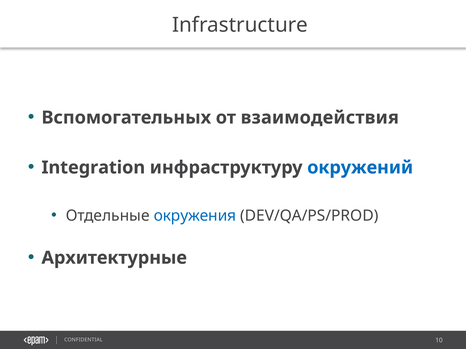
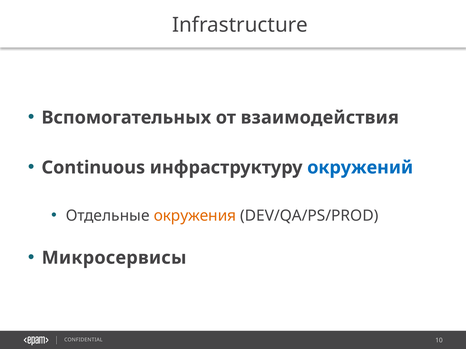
Integration: Integration -> Continuous
окружения colour: blue -> orange
Архитектурные: Архитектурные -> Микросервисы
